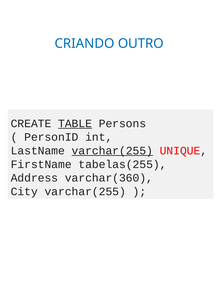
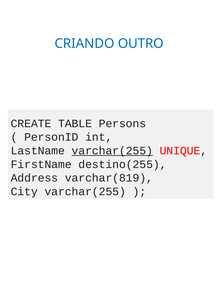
TABLE underline: present -> none
tabelas(255: tabelas(255 -> destino(255
varchar(360: varchar(360 -> varchar(819
